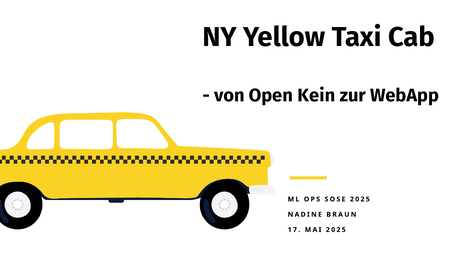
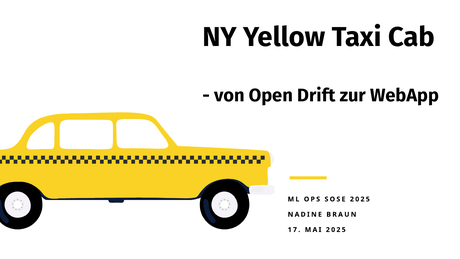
Kein: Kein -> Drift
